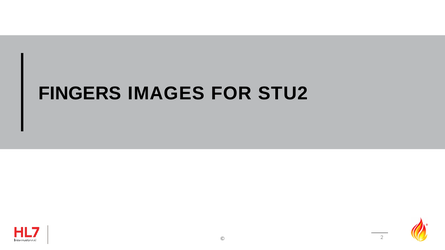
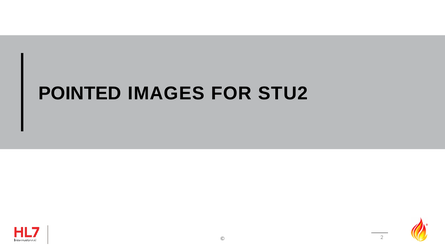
FINGERS: FINGERS -> POINTED
